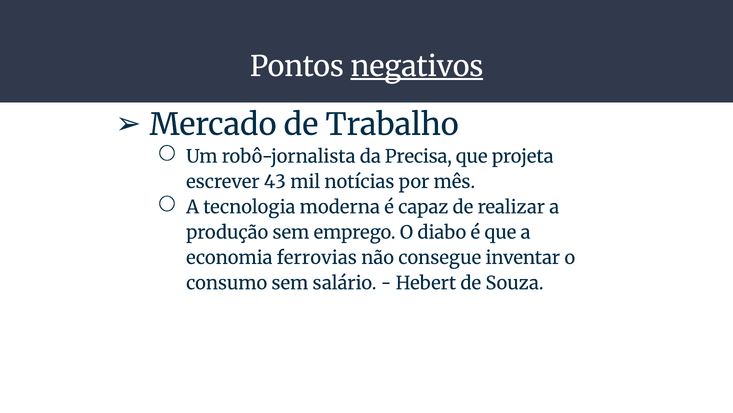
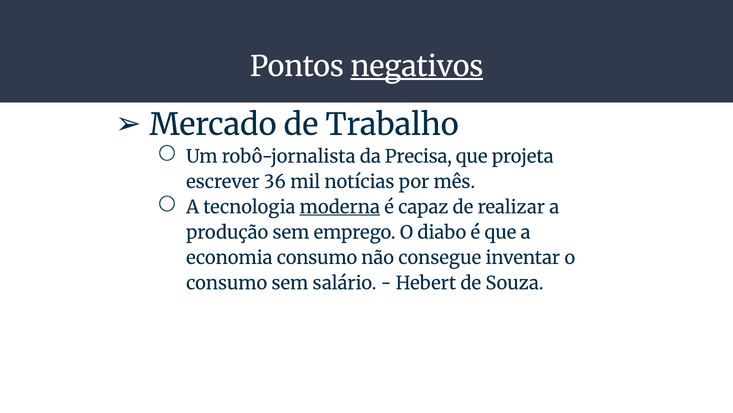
43: 43 -> 36
moderna underline: none -> present
economia ferrovias: ferrovias -> consumo
